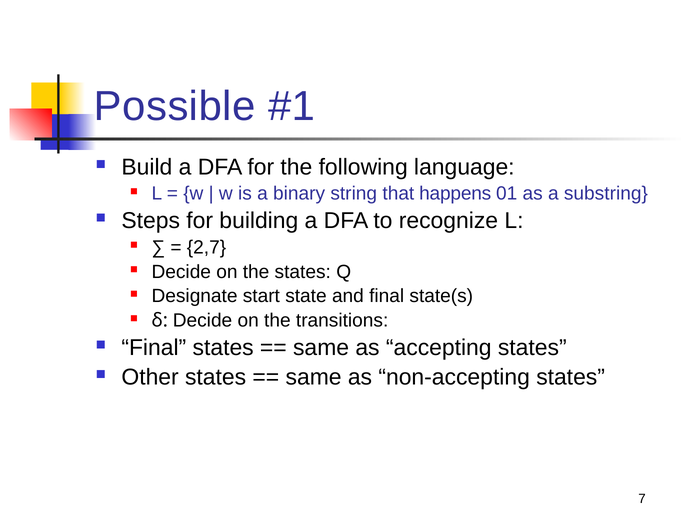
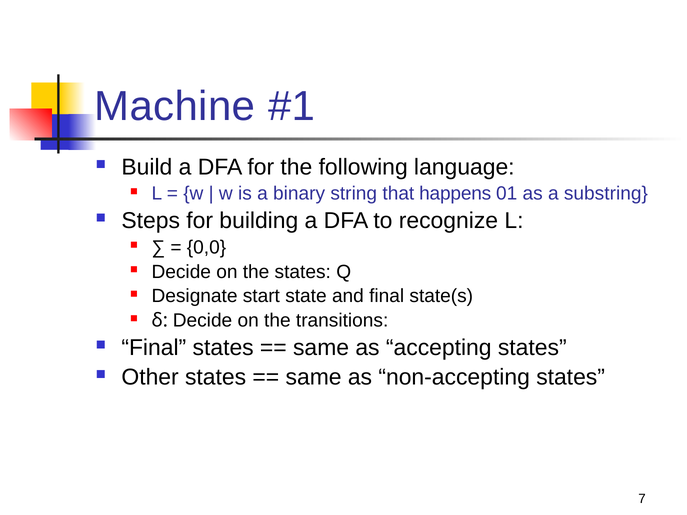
Possible: Possible -> Machine
2,7: 2,7 -> 0,0
